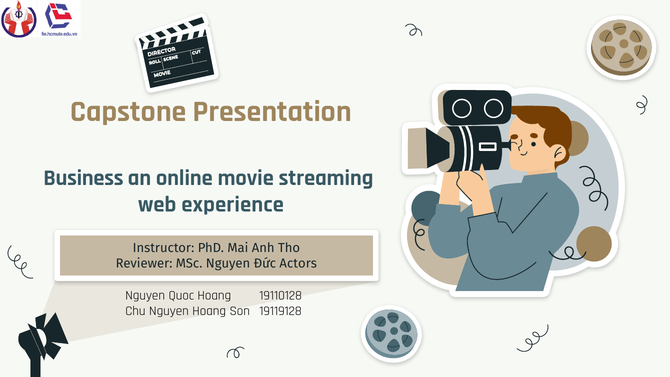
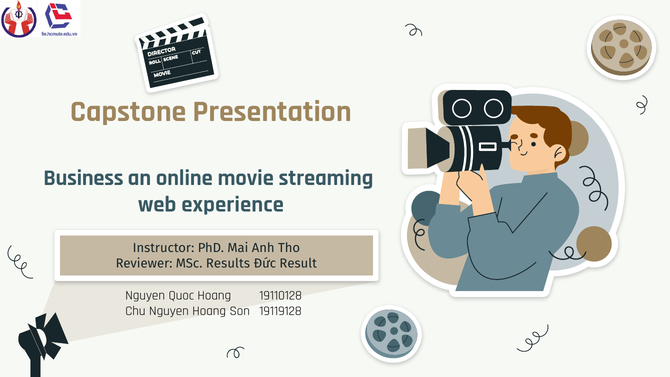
MSc Nguyen: Nguyen -> Results
Actors: Actors -> Result
